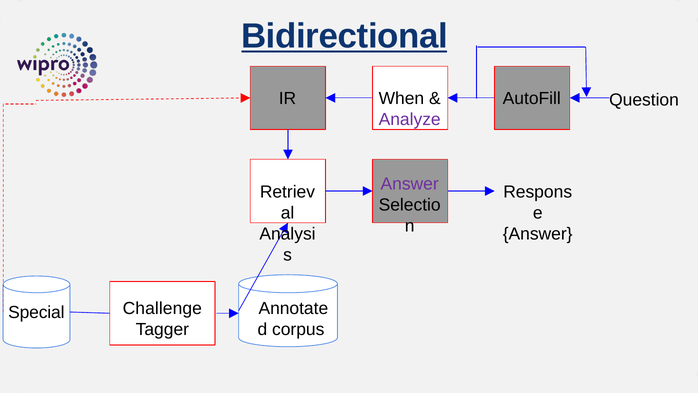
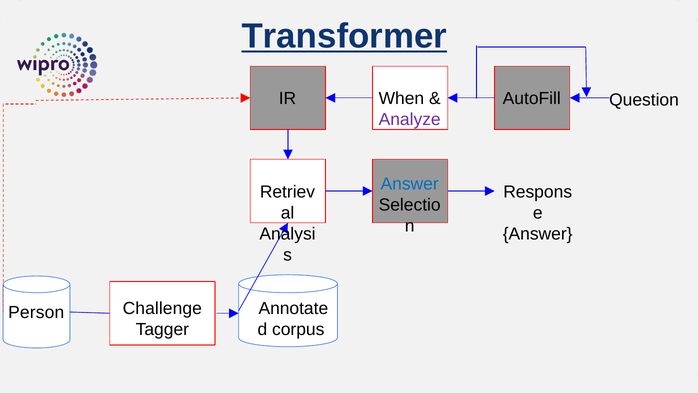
Bidirectional: Bidirectional -> Transformer
Answer at (410, 184) colour: purple -> blue
Special: Special -> Person
